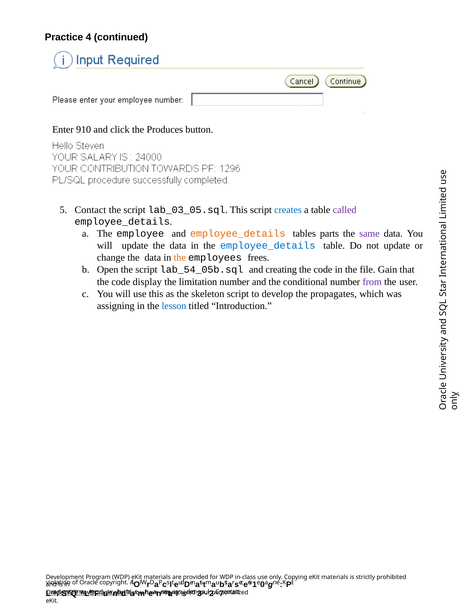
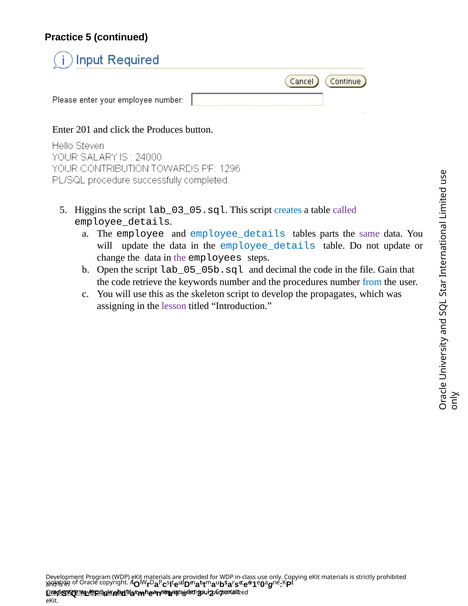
Practice 4: 4 -> 5
910: 910 -> 201
Contact: Contact -> Higgins
employee_details at (238, 234) colour: orange -> blue
the at (180, 257) colour: orange -> purple
frees: frees -> steps
lab_54_05b.sql: lab_54_05b.sql -> lab_05_05b.sql
creating: creating -> decimal
display: display -> retrieve
limitation: limitation -> keywords
conditional: conditional -> procedures
from colour: purple -> blue
lesson colour: blue -> purple
